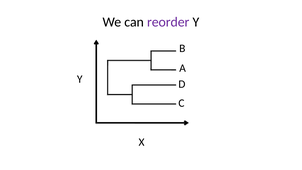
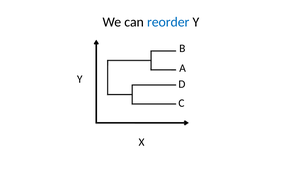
reorder colour: purple -> blue
